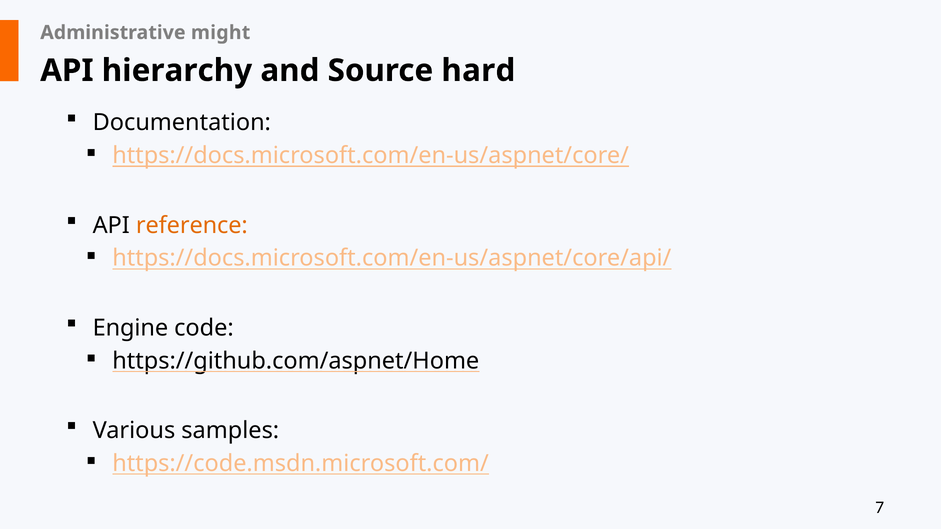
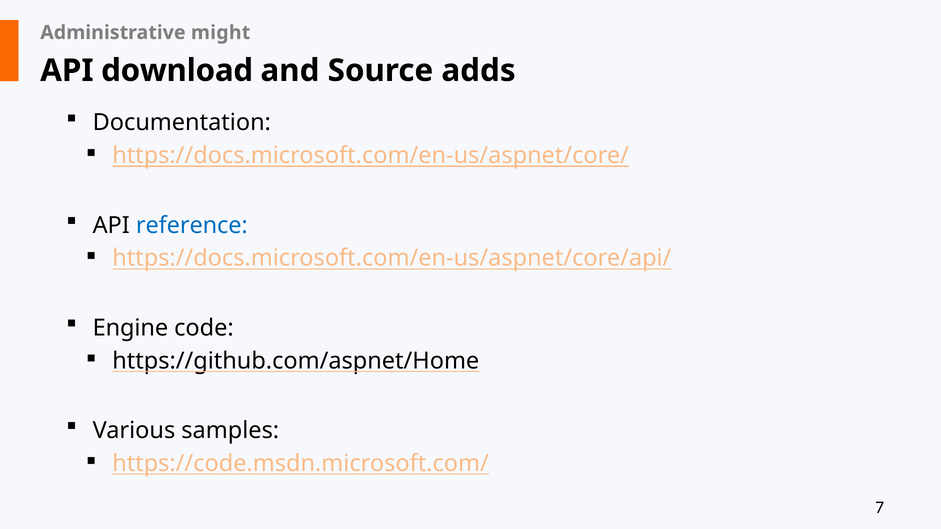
hierarchy: hierarchy -> download
hard: hard -> adds
reference colour: orange -> blue
